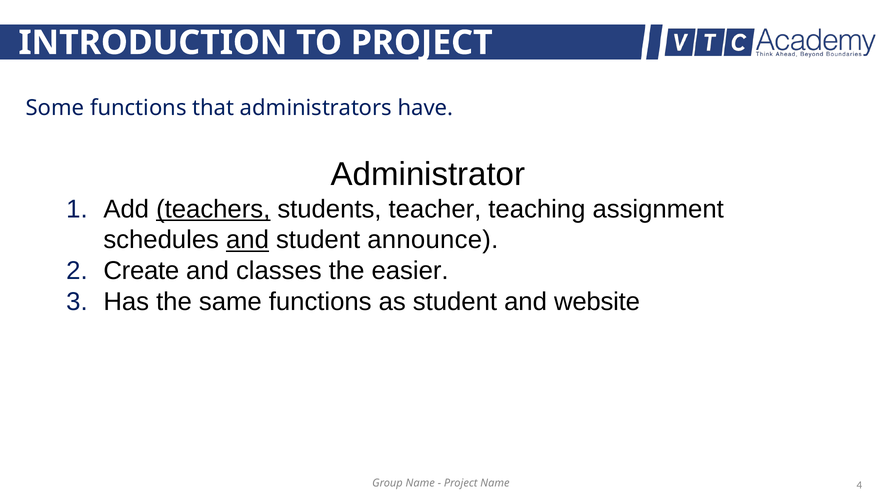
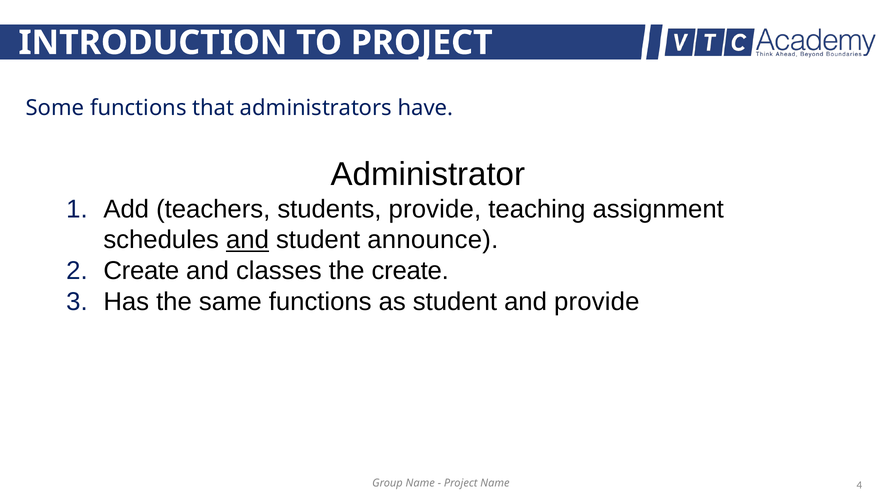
teachers underline: present -> none
students teacher: teacher -> provide
the easier: easier -> create
and website: website -> provide
